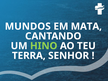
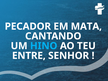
MUNDOS: MUNDOS -> PECADOR
HINO colour: light green -> light blue
TERRA: TERRA -> ENTRE
